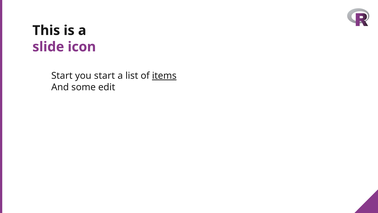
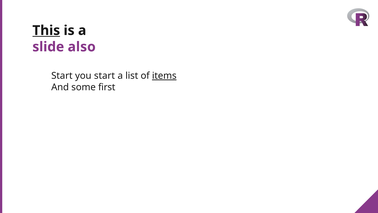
This underline: none -> present
icon: icon -> also
edit: edit -> first
